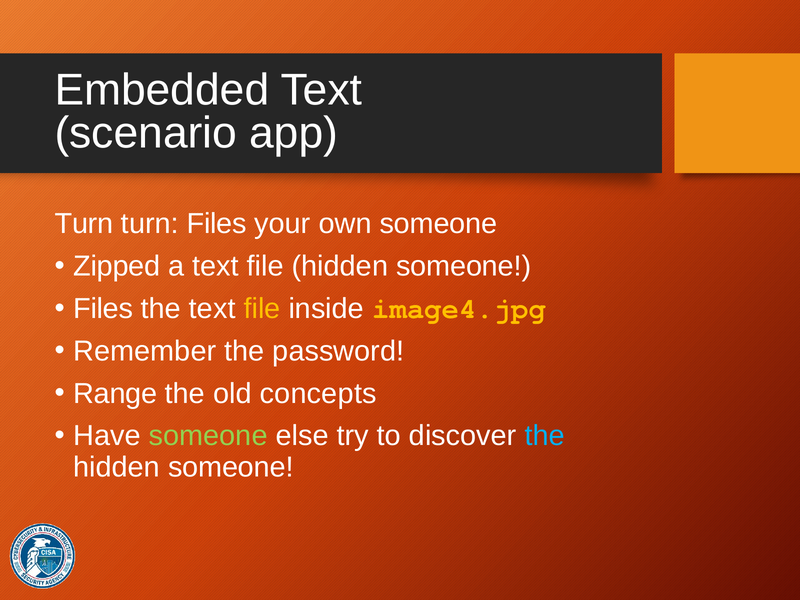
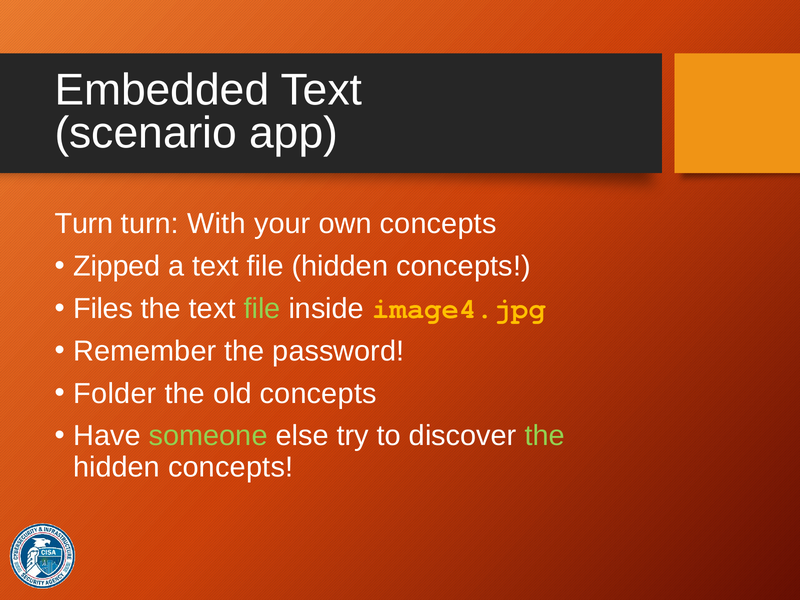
turn Files: Files -> With
own someone: someone -> concepts
file hidden someone: someone -> concepts
file at (262, 309) colour: yellow -> light green
Range: Range -> Folder
the at (545, 436) colour: light blue -> light green
someone at (231, 467): someone -> concepts
